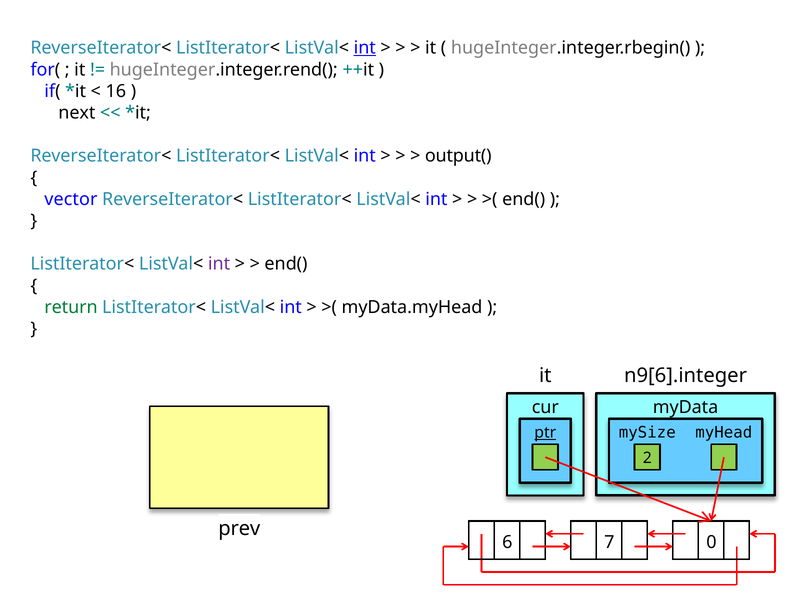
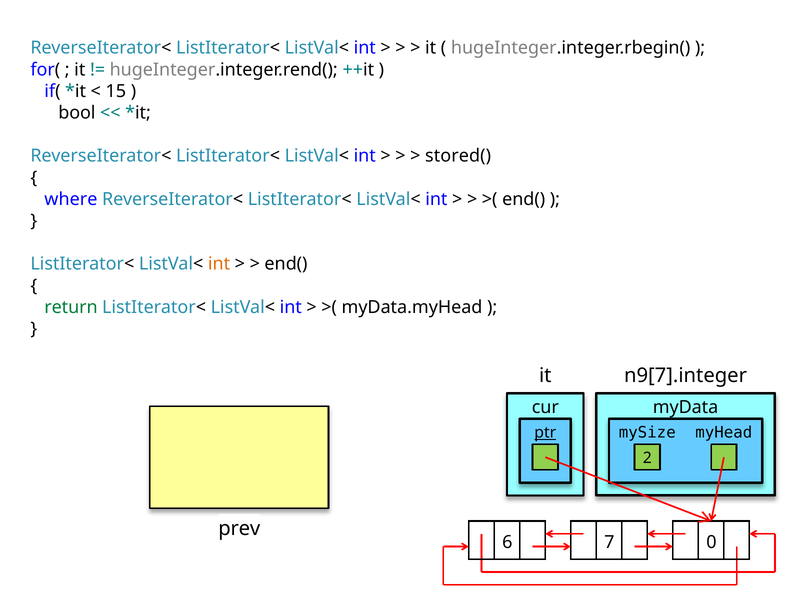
int at (365, 48) underline: present -> none
16: 16 -> 15
next: next -> bool
output(: output( -> stored(
vector: vector -> where
int at (219, 264) colour: purple -> orange
n9[6].integer: n9[6].integer -> n9[7].integer
